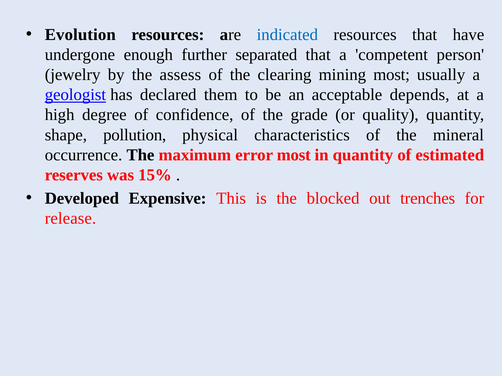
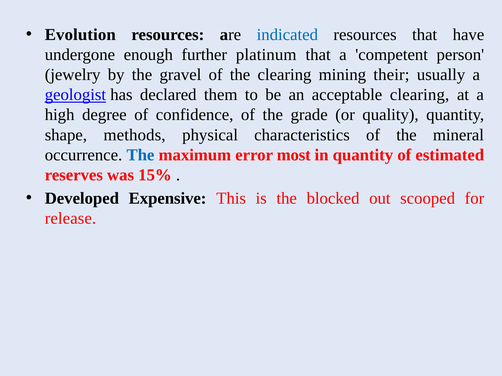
separated: separated -> platinum
assess: assess -> gravel
mining most: most -> their
acceptable depends: depends -> clearing
pollution: pollution -> methods
The at (140, 155) colour: black -> blue
trenches: trenches -> scooped
